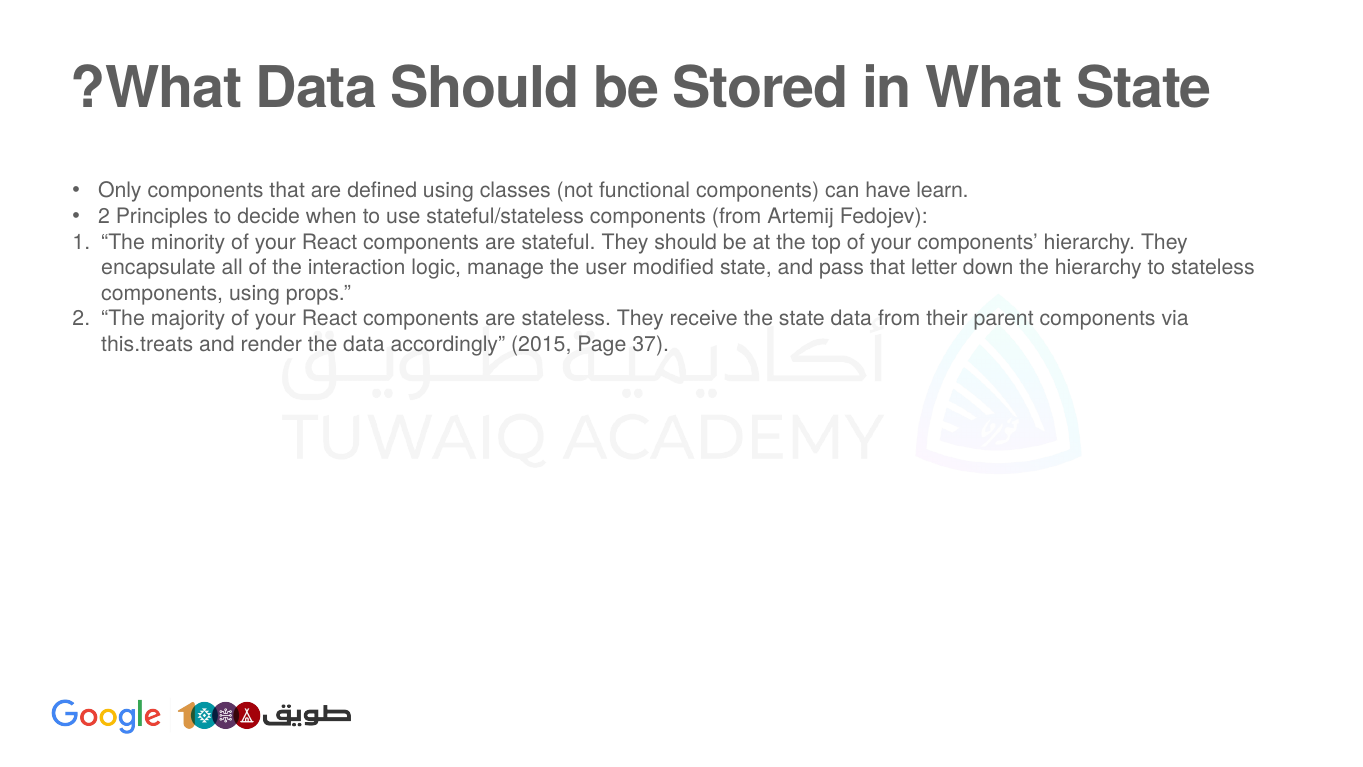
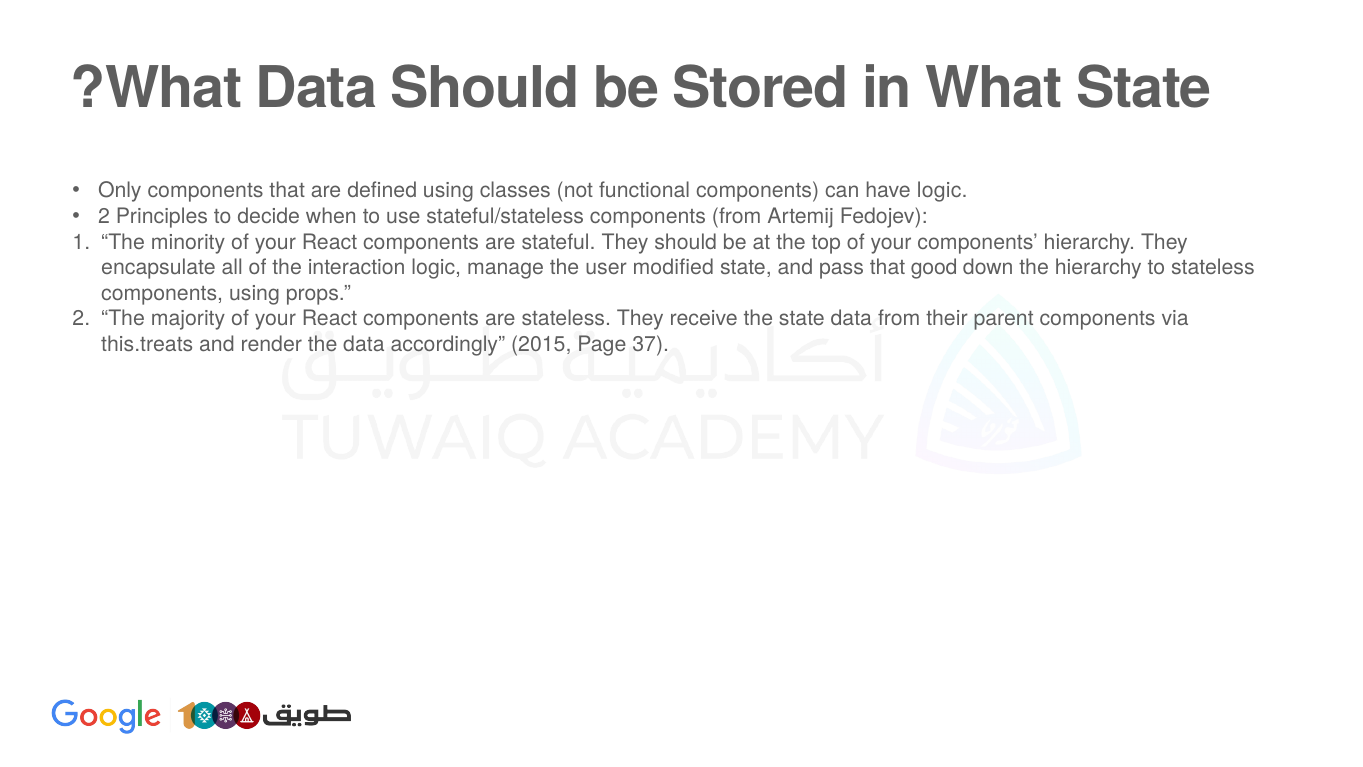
have learn: learn -> logic
letter: letter -> good
